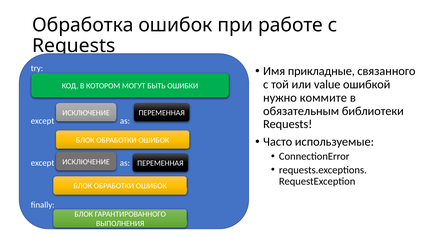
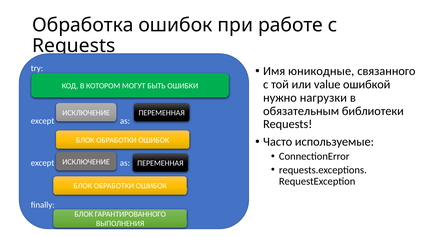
прикладные: прикладные -> юникодные
коммите: коммите -> нагрузки
